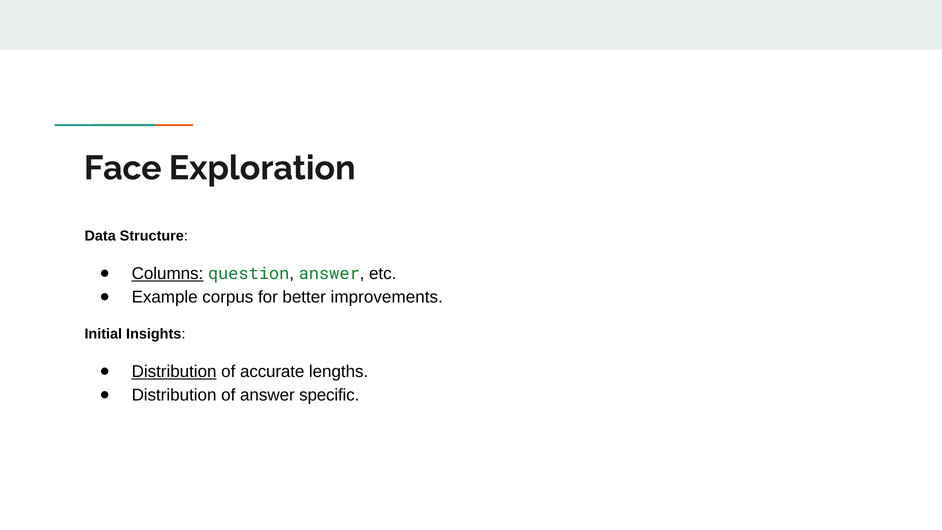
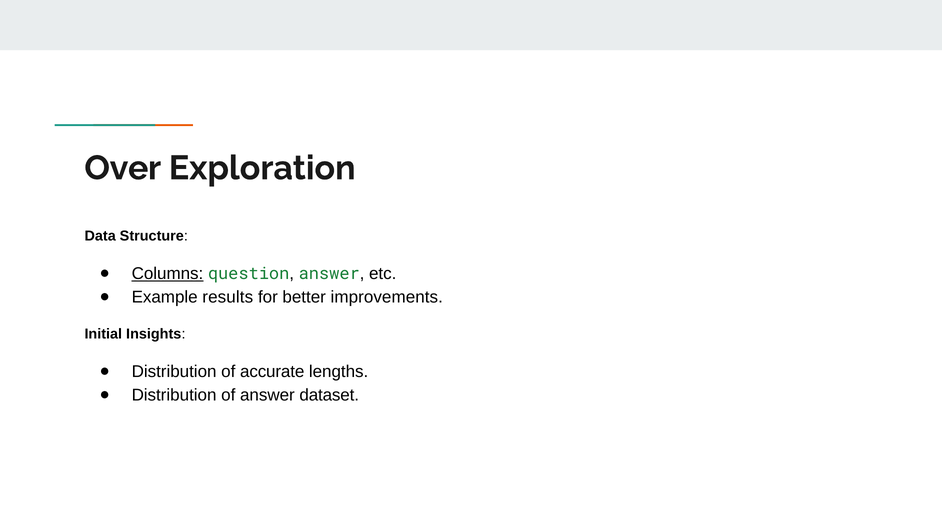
Face: Face -> Over
corpus: corpus -> results
Distribution at (174, 372) underline: present -> none
specific: specific -> dataset
